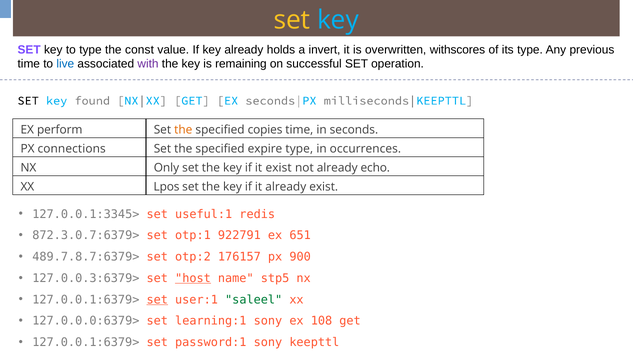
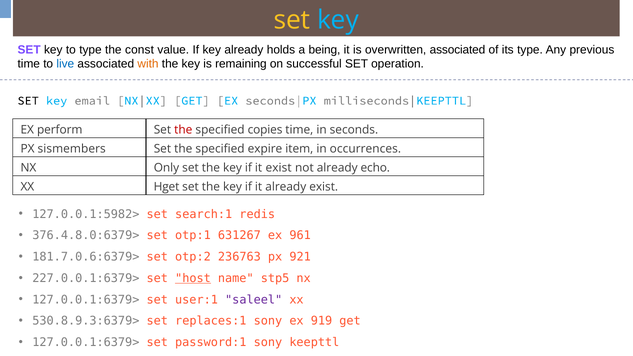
invert: invert -> being
overwritten withscores: withscores -> associated
with colour: purple -> orange
found: found -> email
the at (183, 130) colour: orange -> red
connections: connections -> sismembers
expire type: type -> item
Lpos: Lpos -> Hget
127.0.0.1:3345>: 127.0.0.1:3345> -> 127.0.0.1:5982>
useful:1: useful:1 -> search:1
872.3.0.7:6379>: 872.3.0.7:6379> -> 376.4.8.0:6379>
922791: 922791 -> 631267
651: 651 -> 961
489.7.8.7:6379>: 489.7.8.7:6379> -> 181.7.0.6:6379>
176157: 176157 -> 236763
900: 900 -> 921
127.0.0.3:6379>: 127.0.0.3:6379> -> 227.0.0.1:6379>
set at (157, 300) underline: present -> none
saleel colour: green -> purple
127.0.0.0:6379>: 127.0.0.0:6379> -> 530.8.9.3:6379>
learning:1: learning:1 -> replaces:1
108: 108 -> 919
